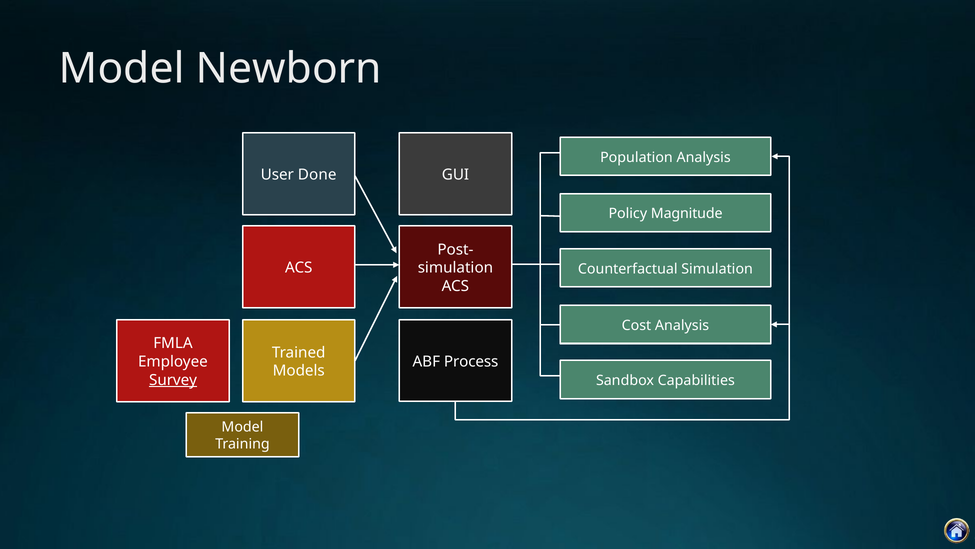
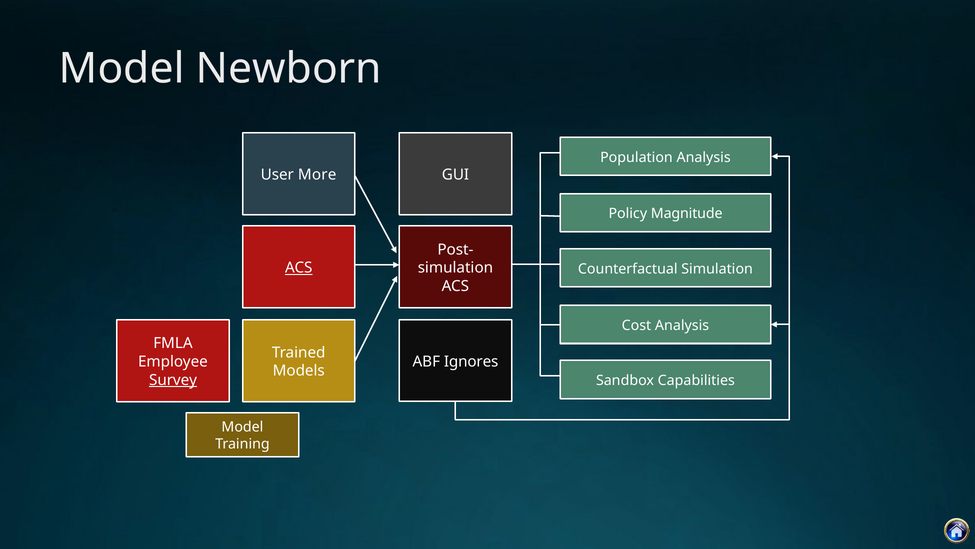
Done: Done -> More
ACS at (299, 267) underline: none -> present
Process: Process -> Ignores
